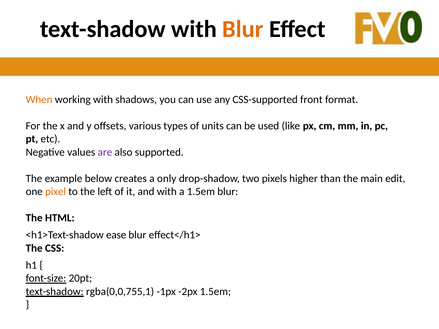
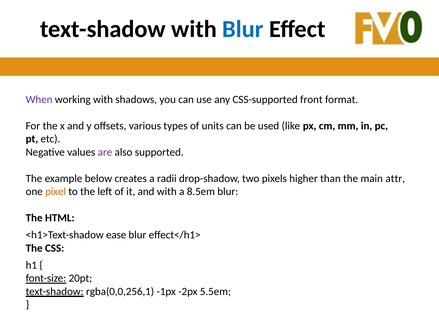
Blur at (243, 29) colour: orange -> blue
When colour: orange -> purple
only: only -> radii
edit: edit -> attr
a 1.5em: 1.5em -> 8.5em
rgba(0,0,755,1: rgba(0,0,755,1 -> rgba(0,0,256,1
-2px 1.5em: 1.5em -> 5.5em
